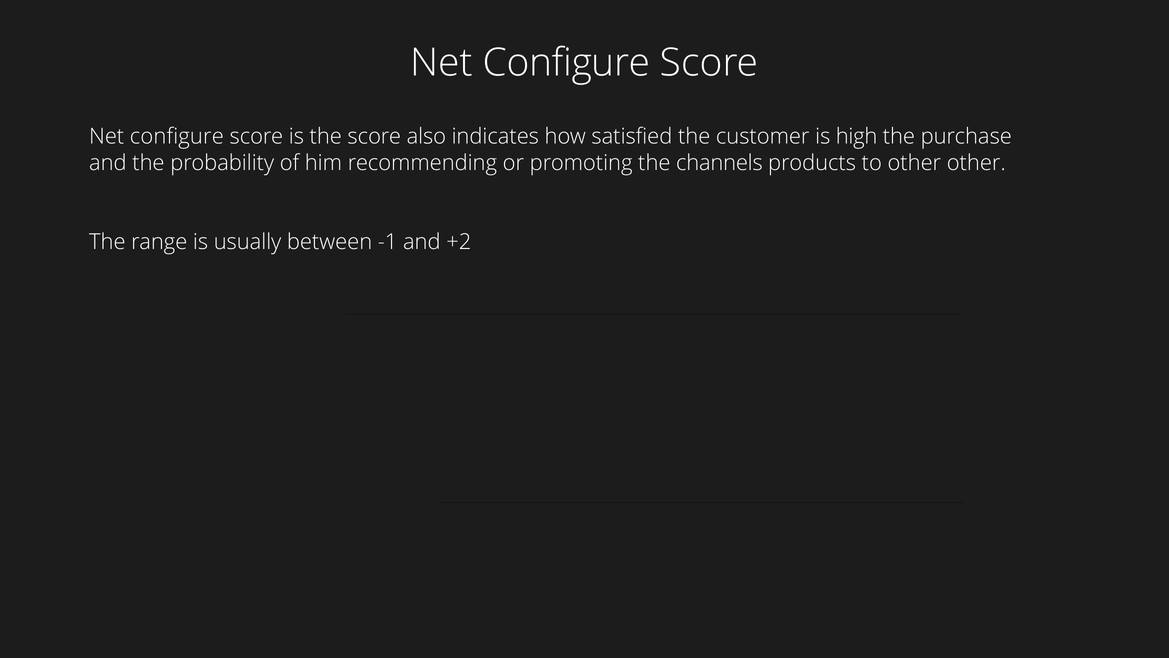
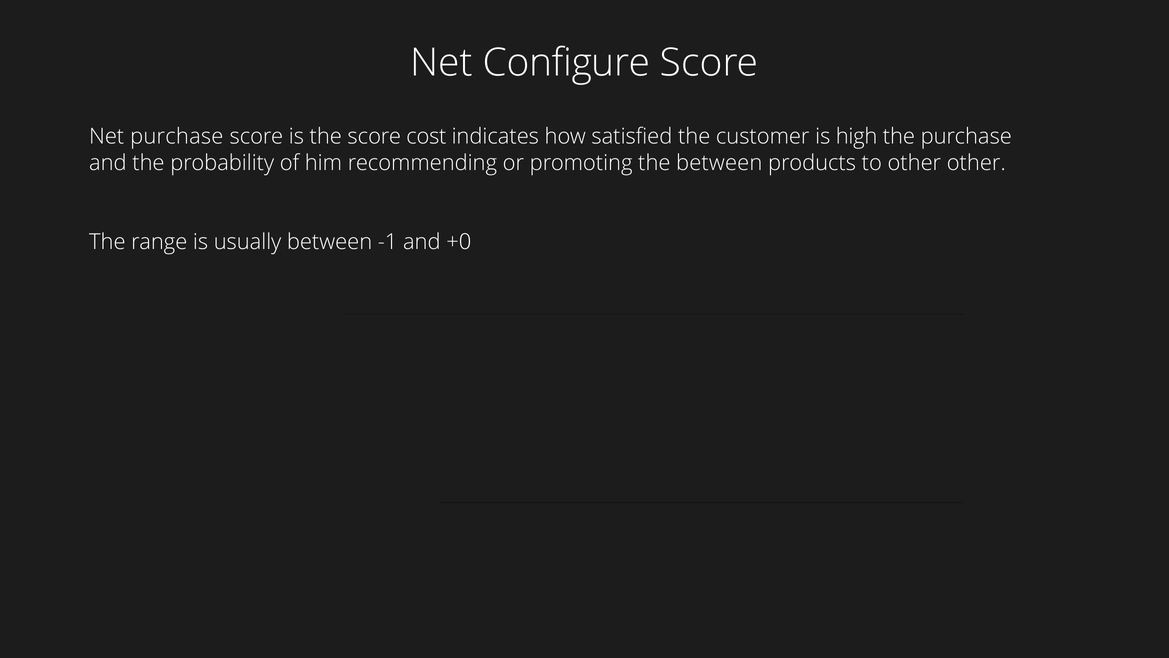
configure at (177, 137): configure -> purchase
also: also -> cost
the channels: channels -> between
+2: +2 -> +0
